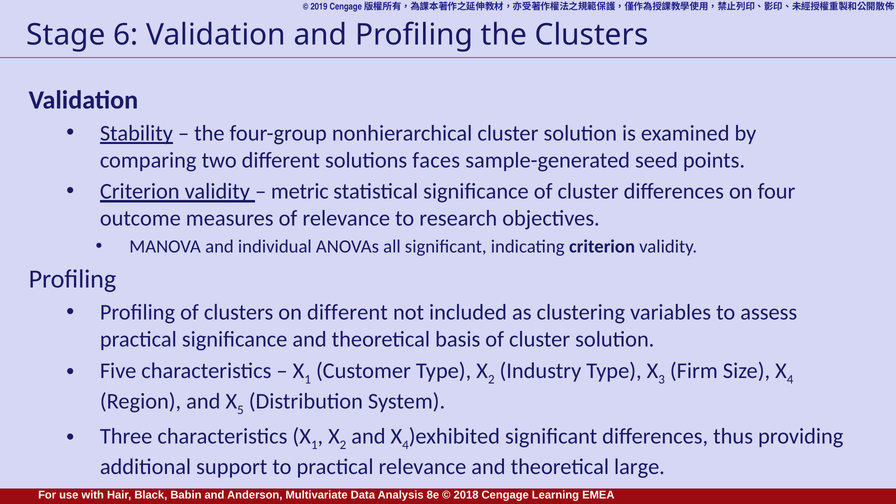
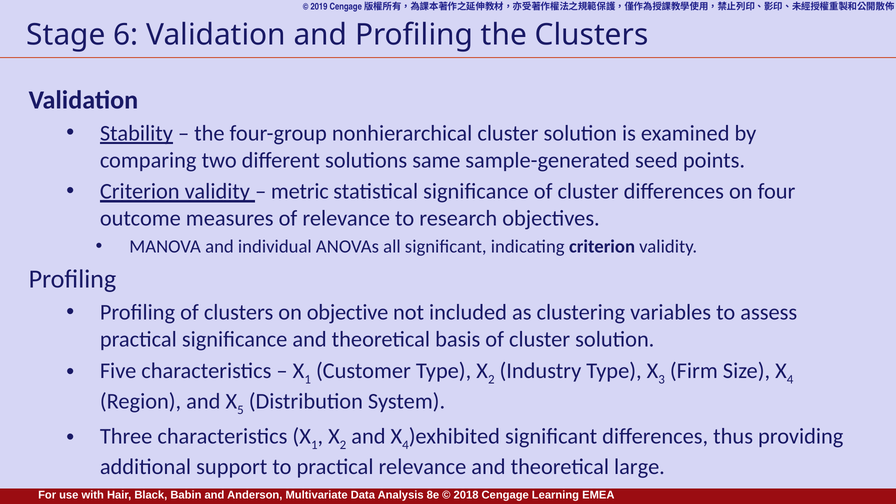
faces: faces -> same
on different: different -> objective
